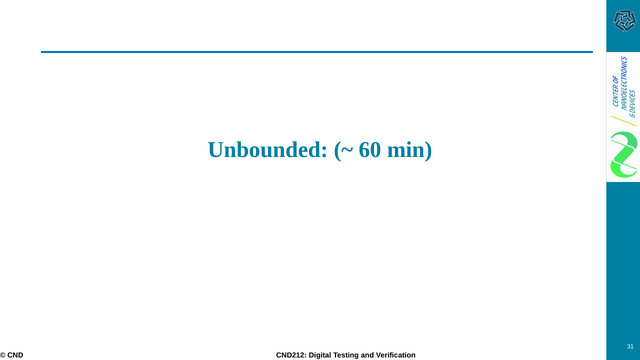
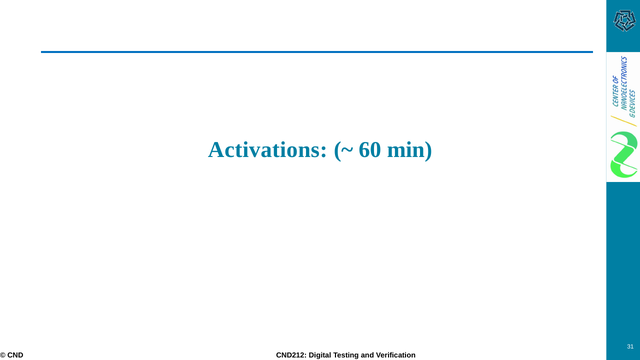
Unbounded: Unbounded -> Activations
